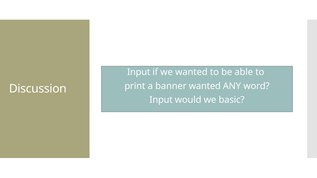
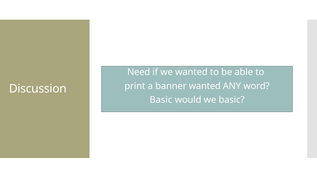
Input at (139, 72): Input -> Need
Input at (161, 100): Input -> Basic
